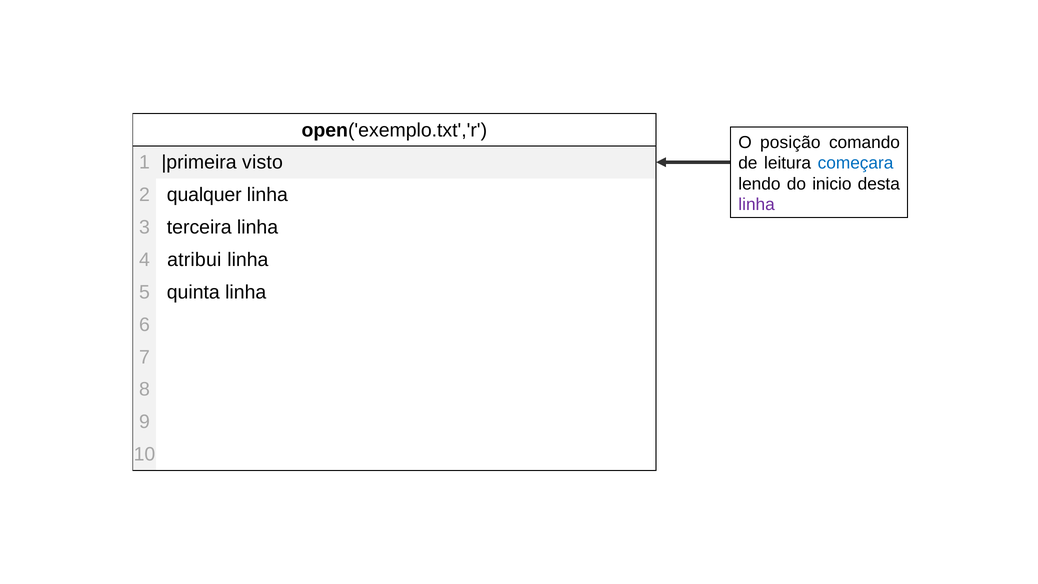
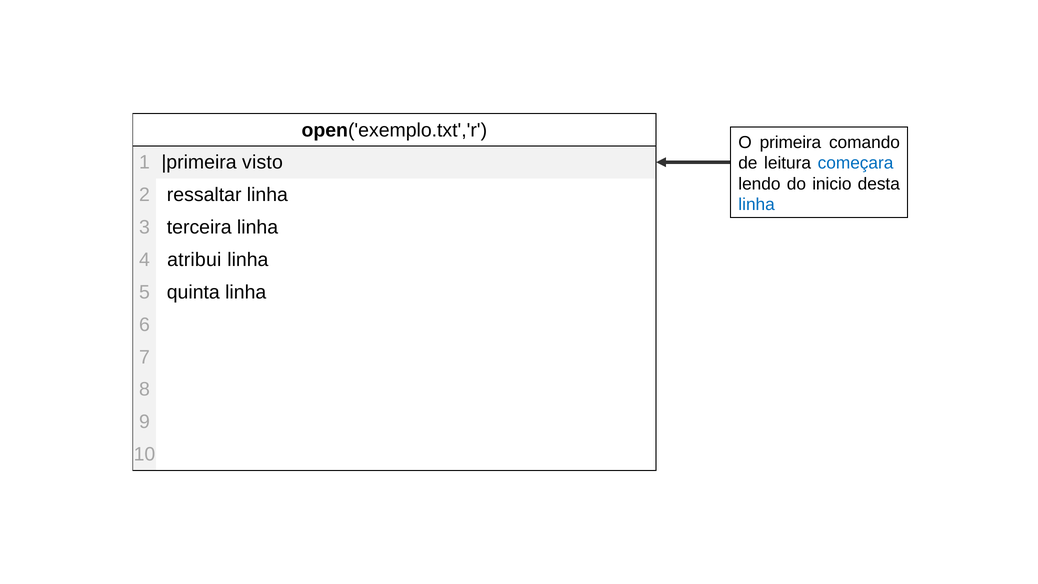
posição: posição -> primeira
qualquer: qualquer -> ressaltar
linha at (757, 205) colour: purple -> blue
